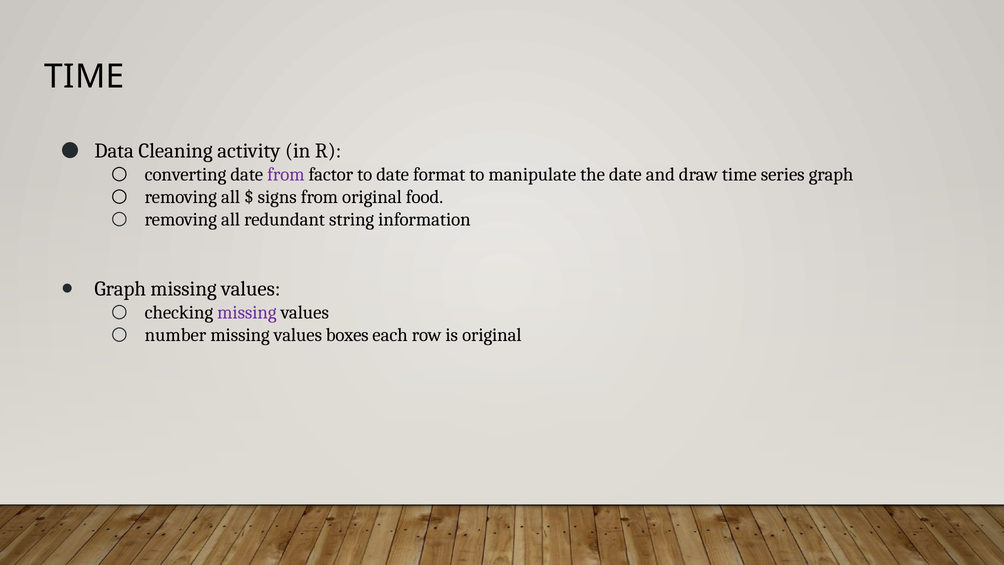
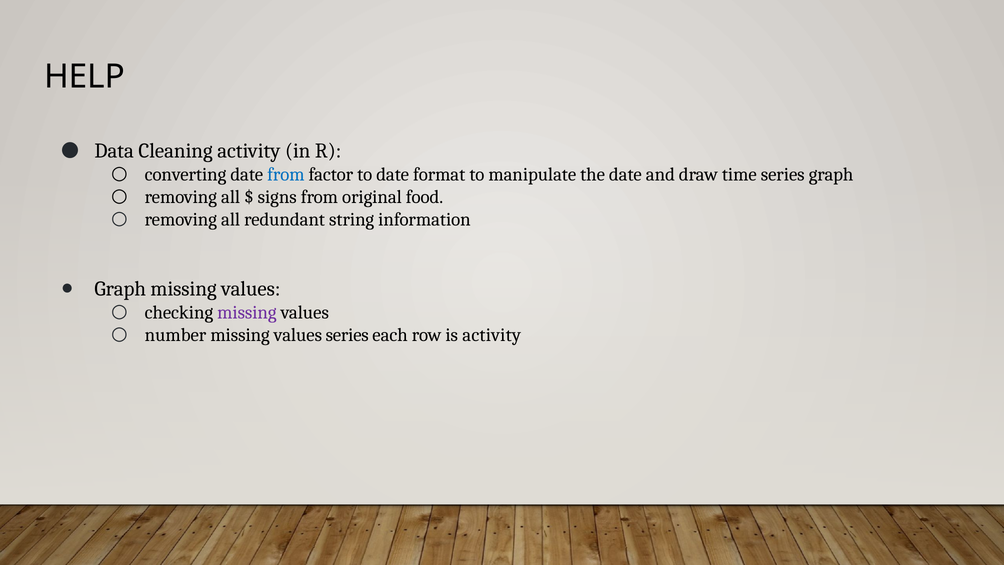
TIME at (84, 77): TIME -> HELP
from at (286, 174) colour: purple -> blue
values boxes: boxes -> series
is original: original -> activity
